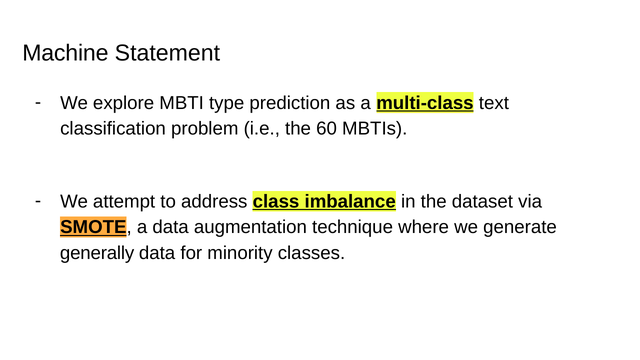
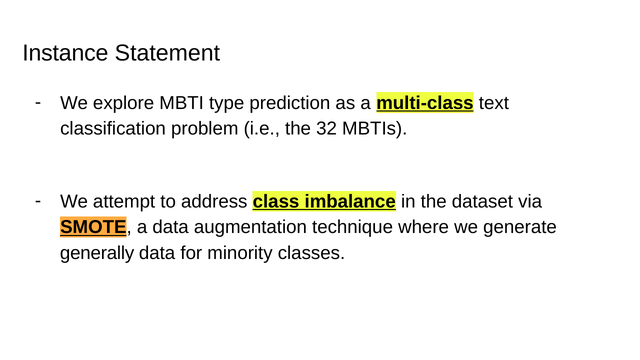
Machine: Machine -> Instance
60: 60 -> 32
